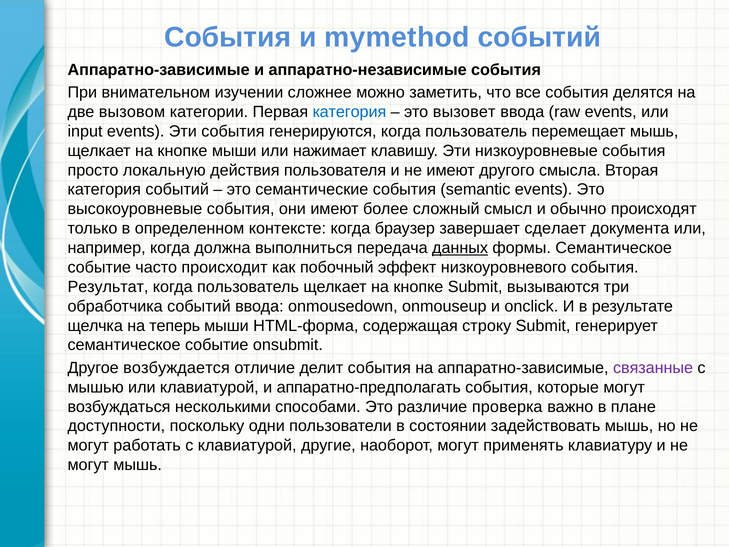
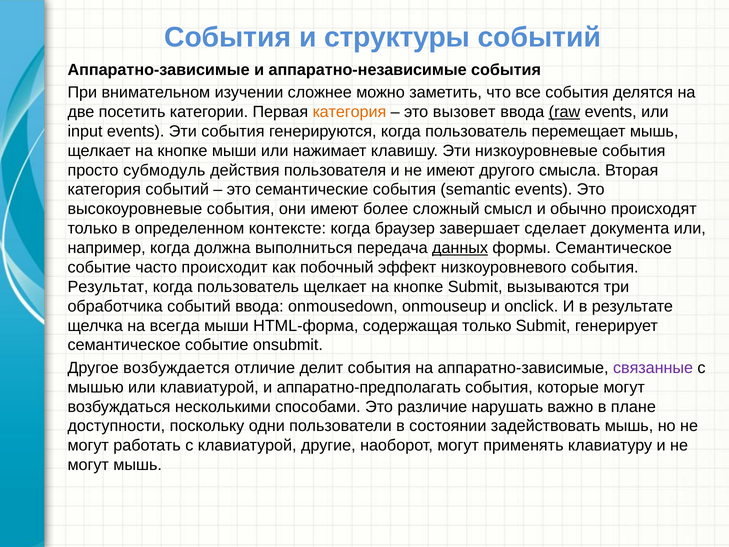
mymethod: mymethod -> структуры
вызовом: вызовом -> посетить
категория at (349, 112) colour: blue -> orange
raw underline: none -> present
локальную: локальную -> субмодуль
теперь: теперь -> всегда
содержащая строку: строку -> только
проверка: проверка -> нарушать
